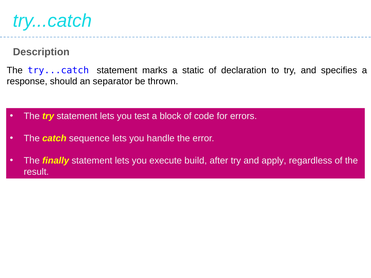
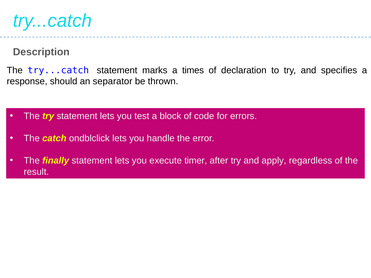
static: static -> times
sequence: sequence -> ondblclick
build: build -> timer
